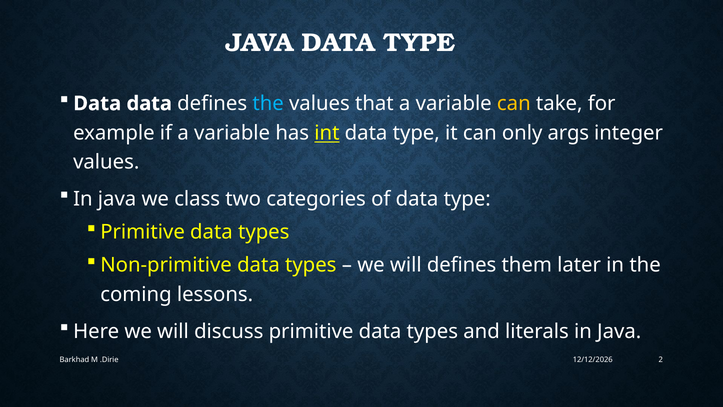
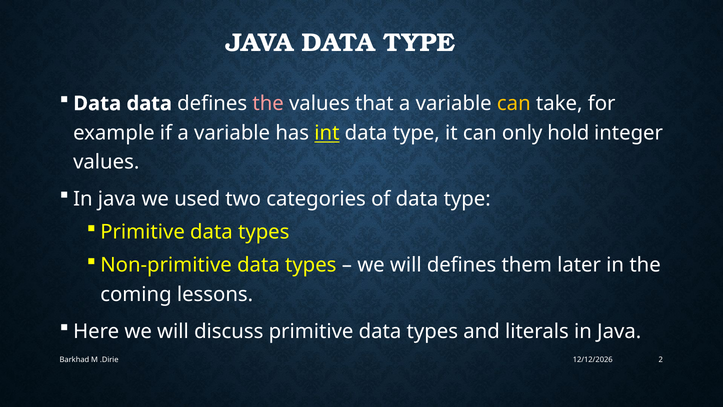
the at (268, 103) colour: light blue -> pink
args: args -> hold
class: class -> used
